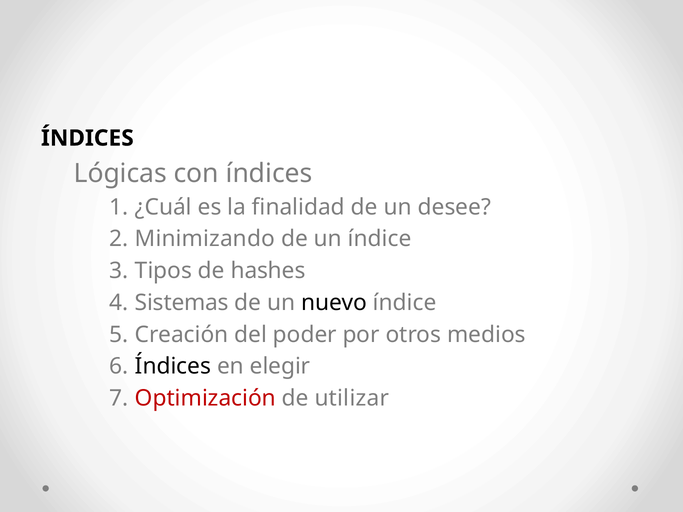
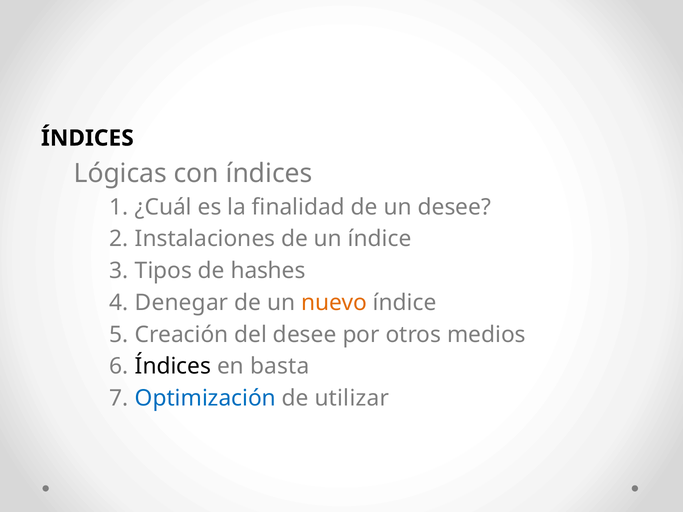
Minimizando: Minimizando -> Instalaciones
Sistemas: Sistemas -> Denegar
nuevo colour: black -> orange
del poder: poder -> desee
elegir: elegir -> basta
Optimización colour: red -> blue
